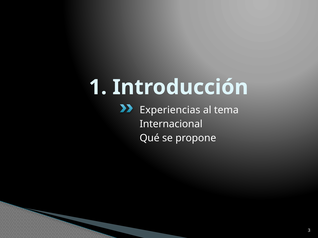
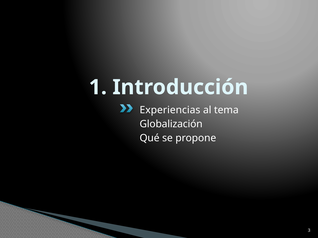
Internacional: Internacional -> Globalización
